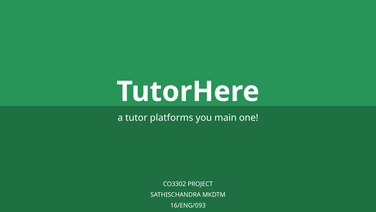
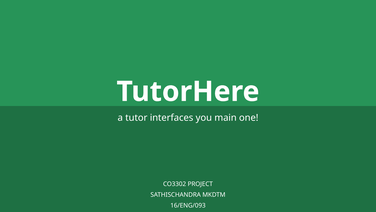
platforms: platforms -> interfaces
